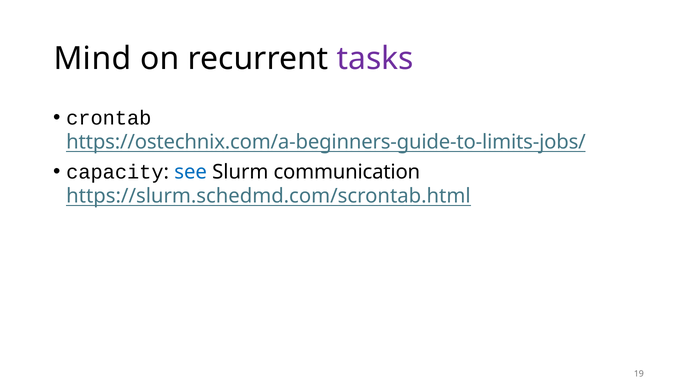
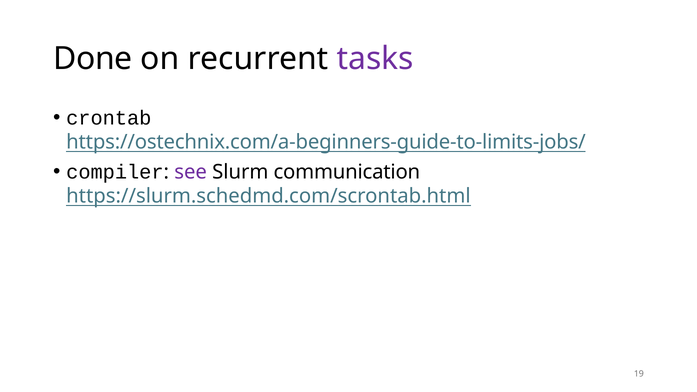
Mind: Mind -> Done
capacity: capacity -> compiler
see colour: blue -> purple
